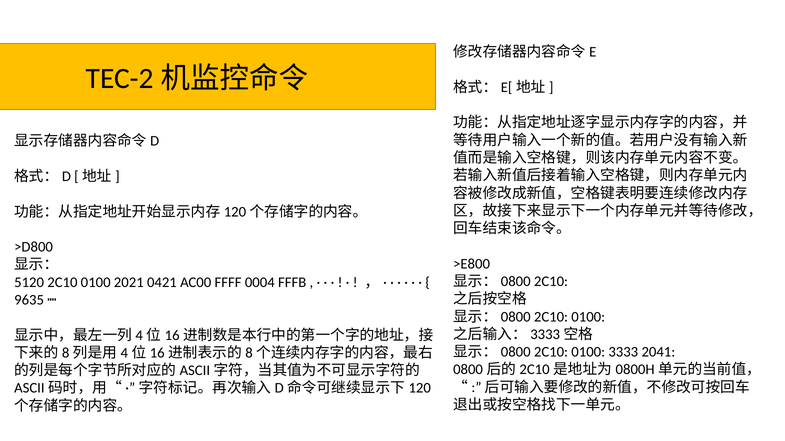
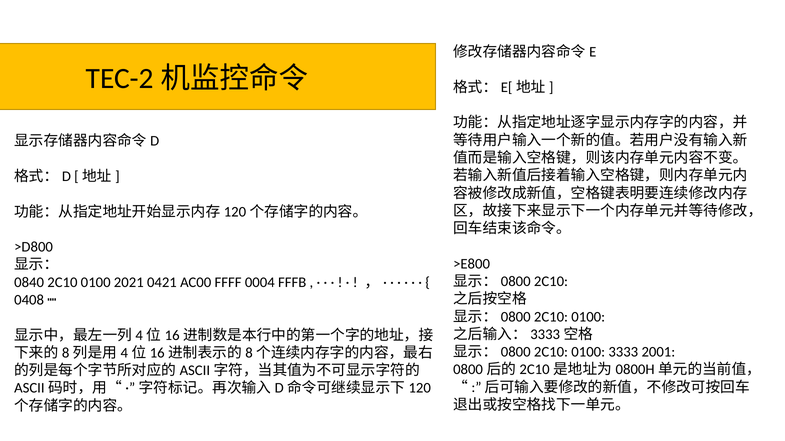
5120: 5120 -> 0840
9635: 9635 -> 0408
2041: 2041 -> 2001
